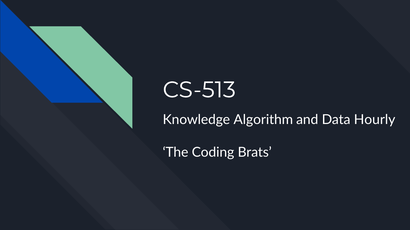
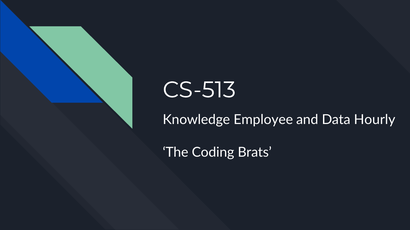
Algorithm: Algorithm -> Employee
